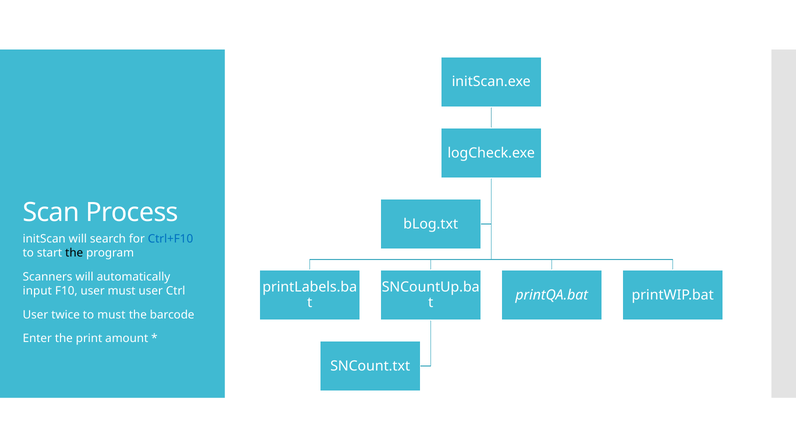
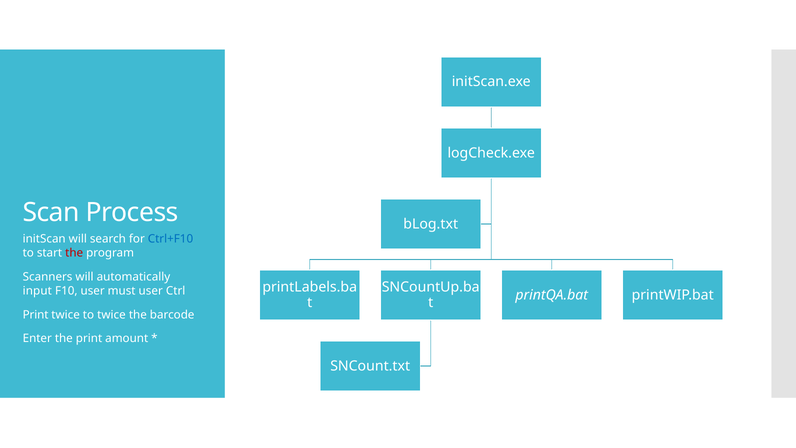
the at (74, 253) colour: black -> red
User at (35, 315): User -> Print
to must: must -> twice
